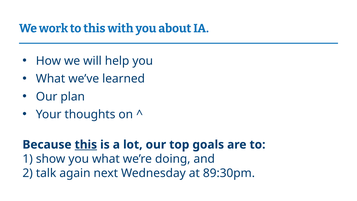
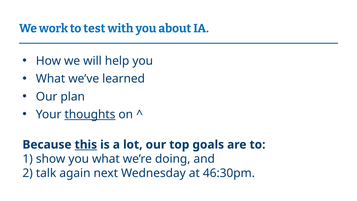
to this: this -> test
thoughts underline: none -> present
89:30pm: 89:30pm -> 46:30pm
